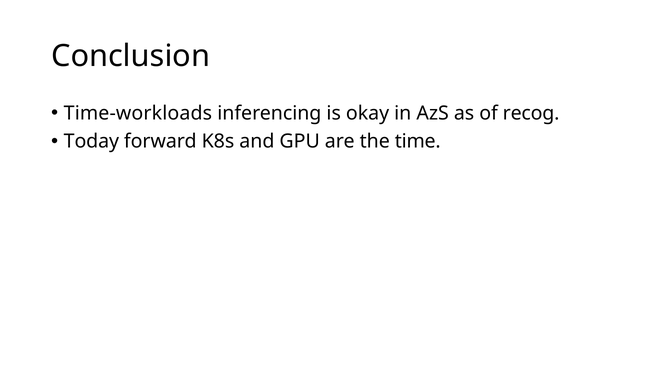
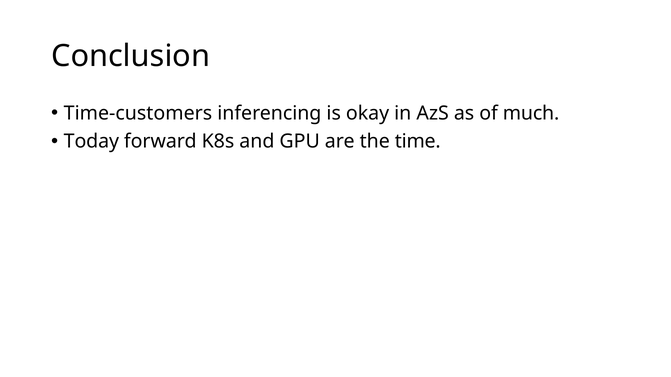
Time-workloads: Time-workloads -> Time-customers
recog: recog -> much
